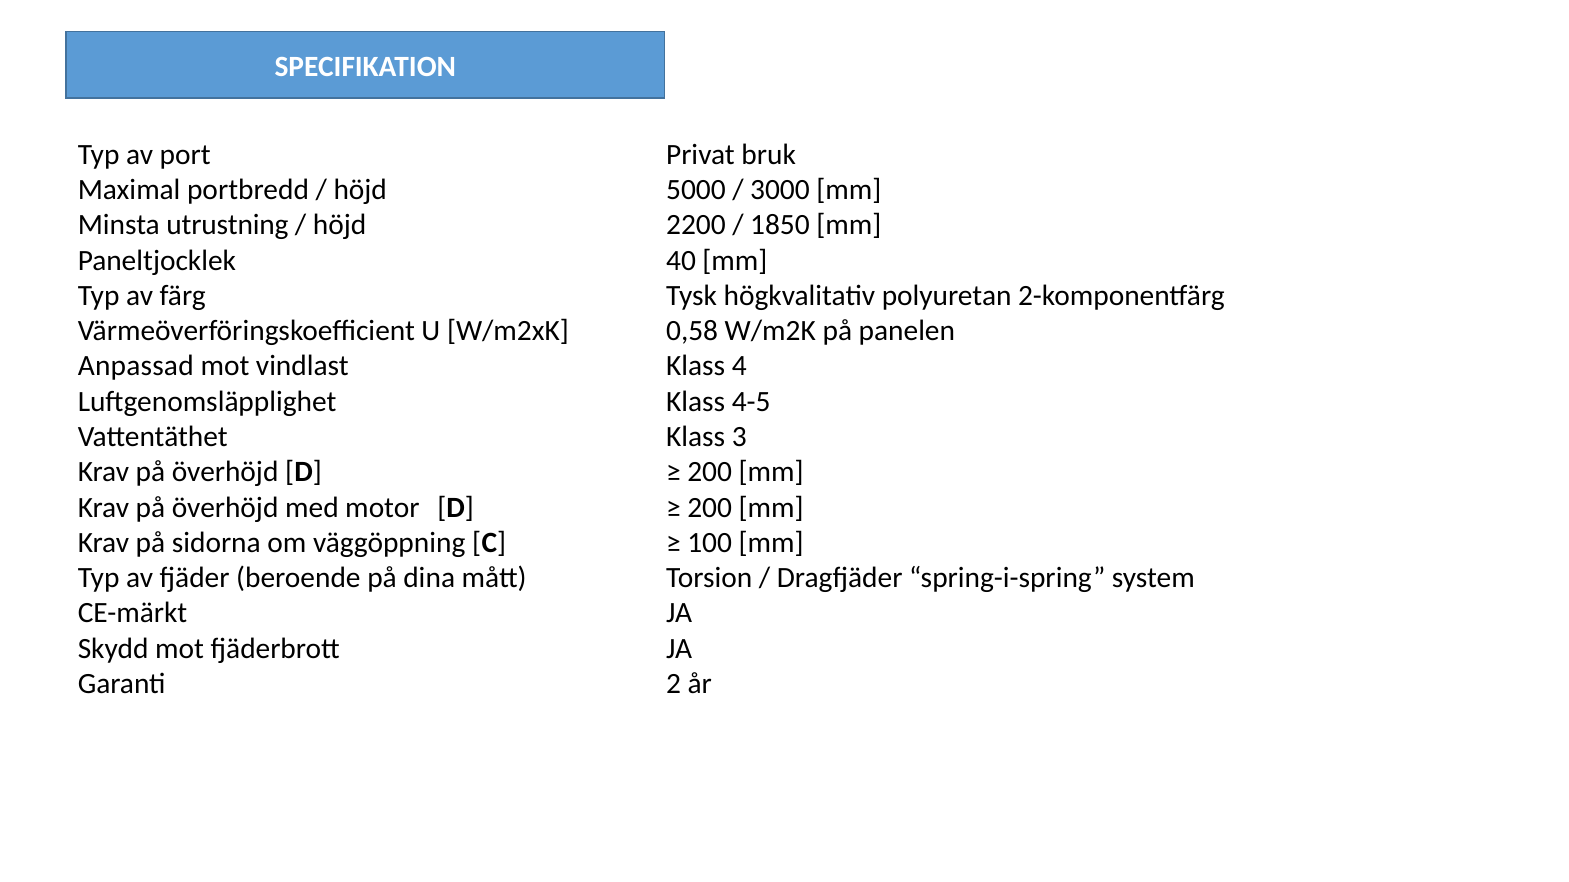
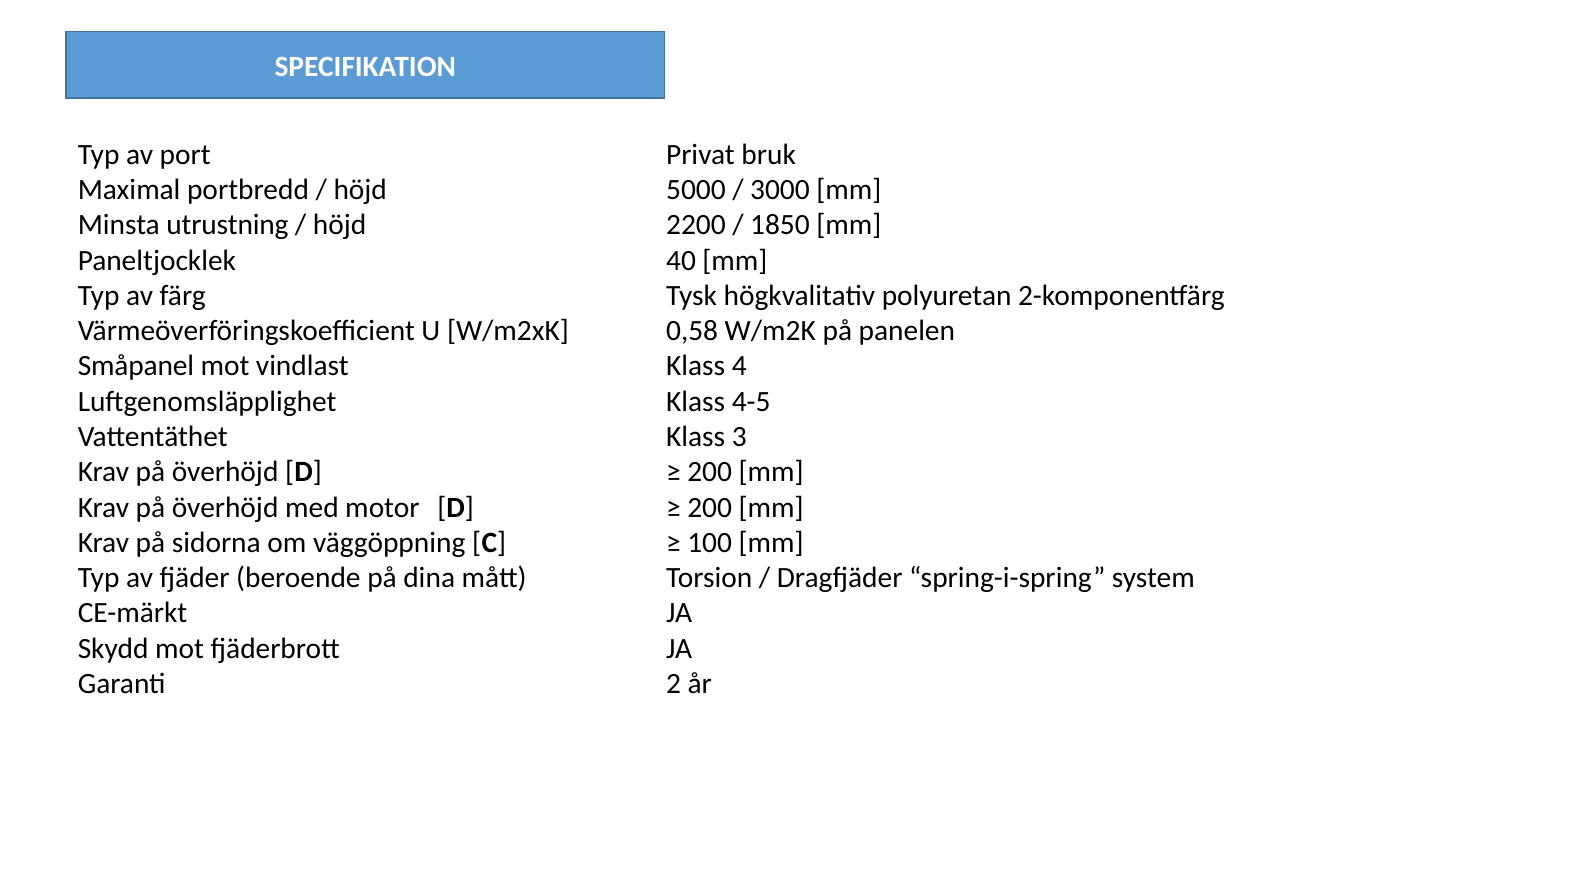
Anpassad: Anpassad -> Småpanel
